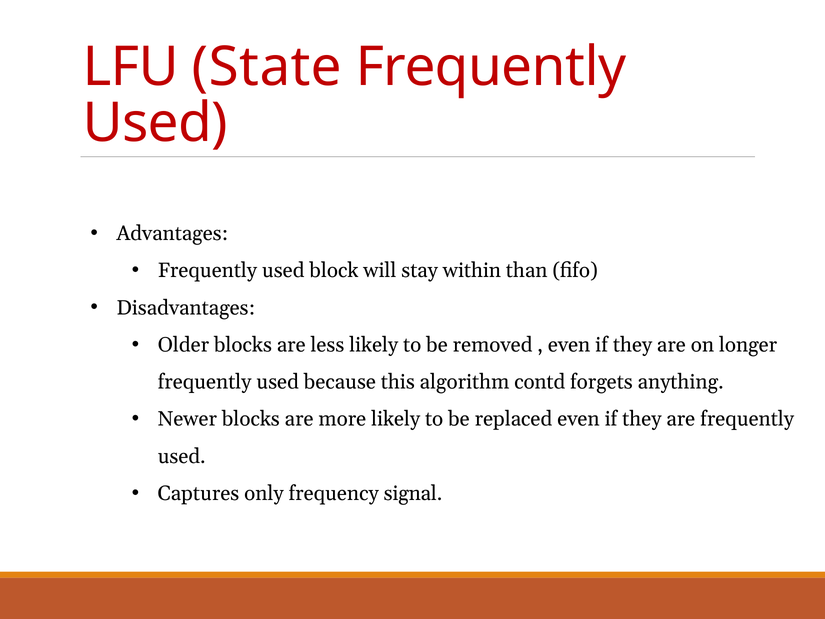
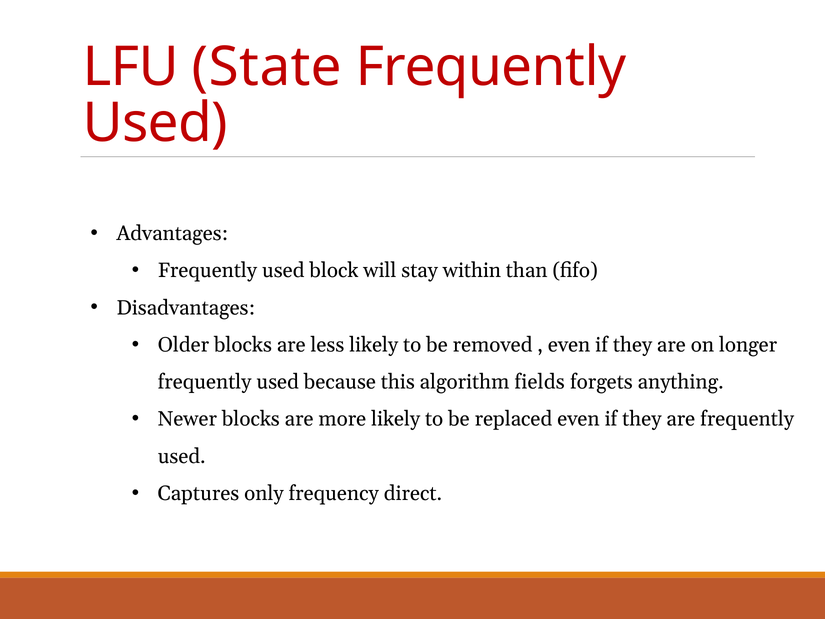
contd: contd -> fields
signal: signal -> direct
